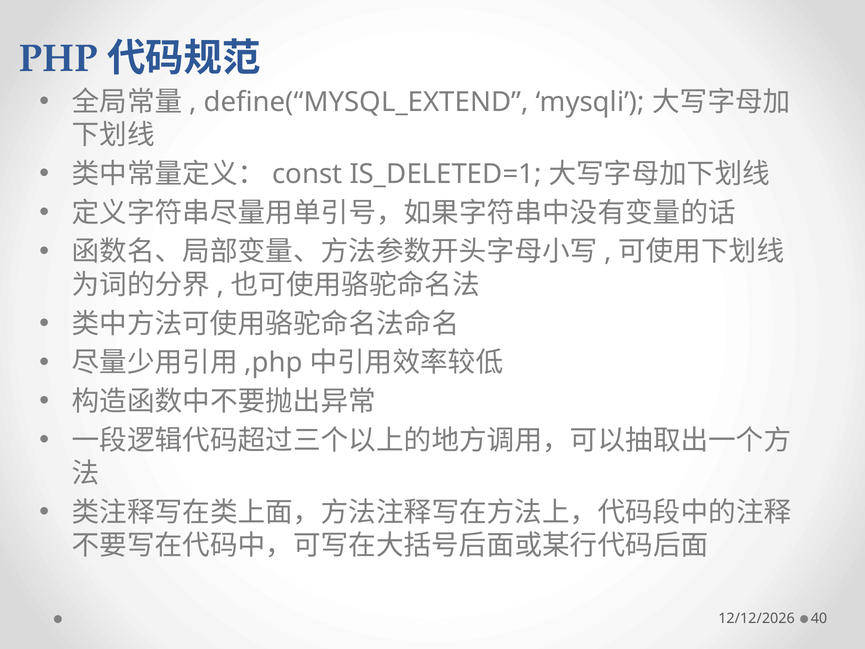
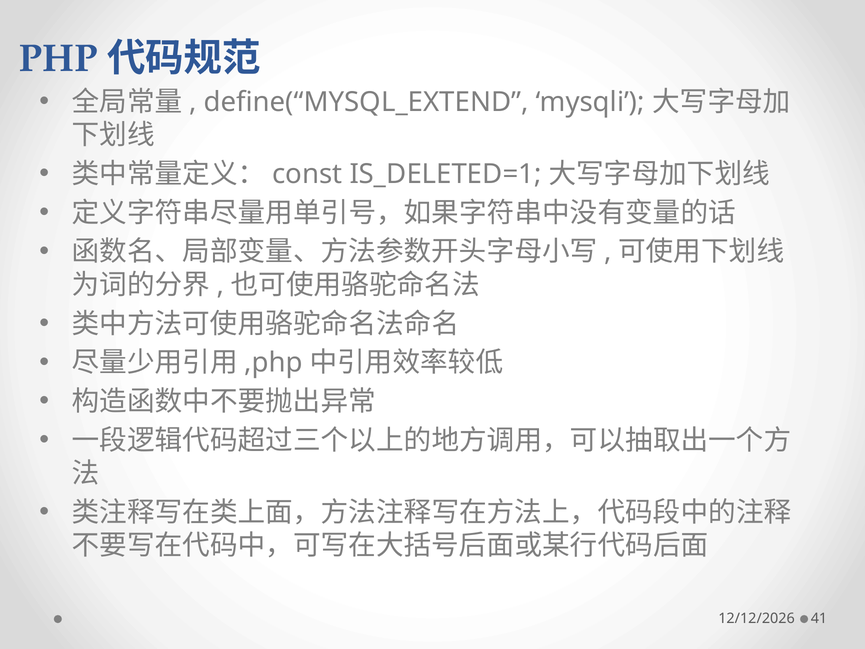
40: 40 -> 41
